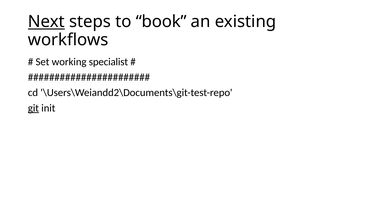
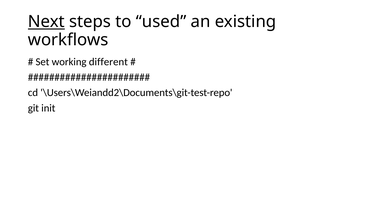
book: book -> used
specialist: specialist -> different
git underline: present -> none
